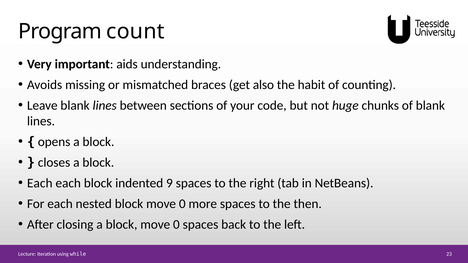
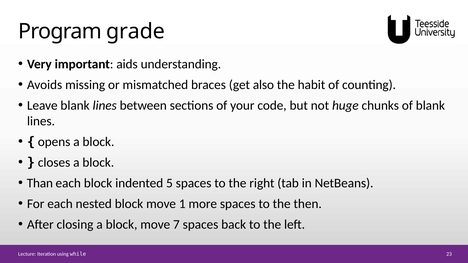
count: count -> grade
Each at (40, 183): Each -> Than
9: 9 -> 5
nested block move 0: 0 -> 1
a block move 0: 0 -> 7
